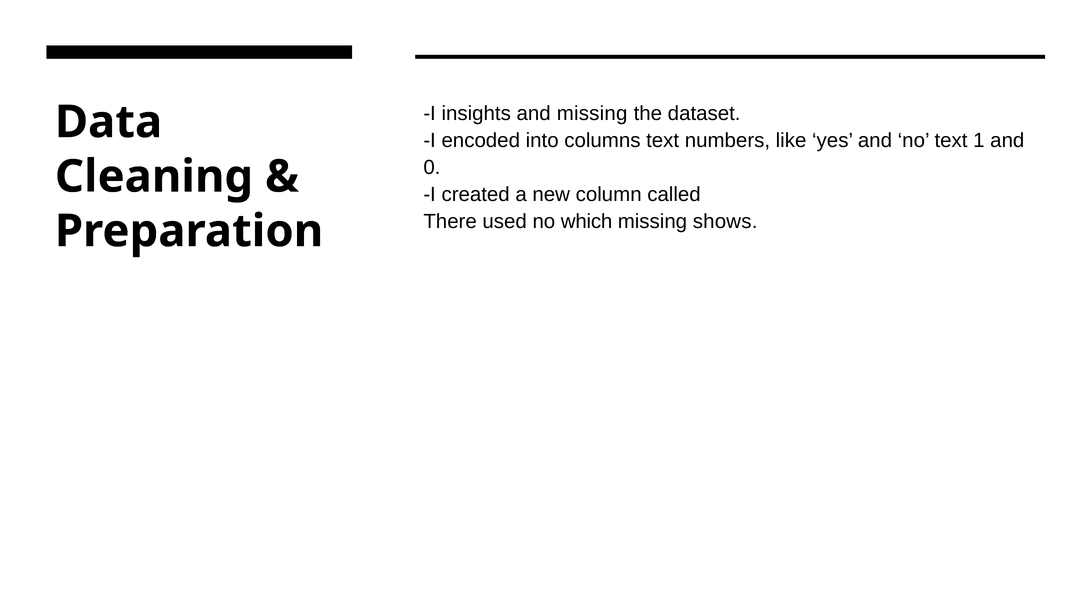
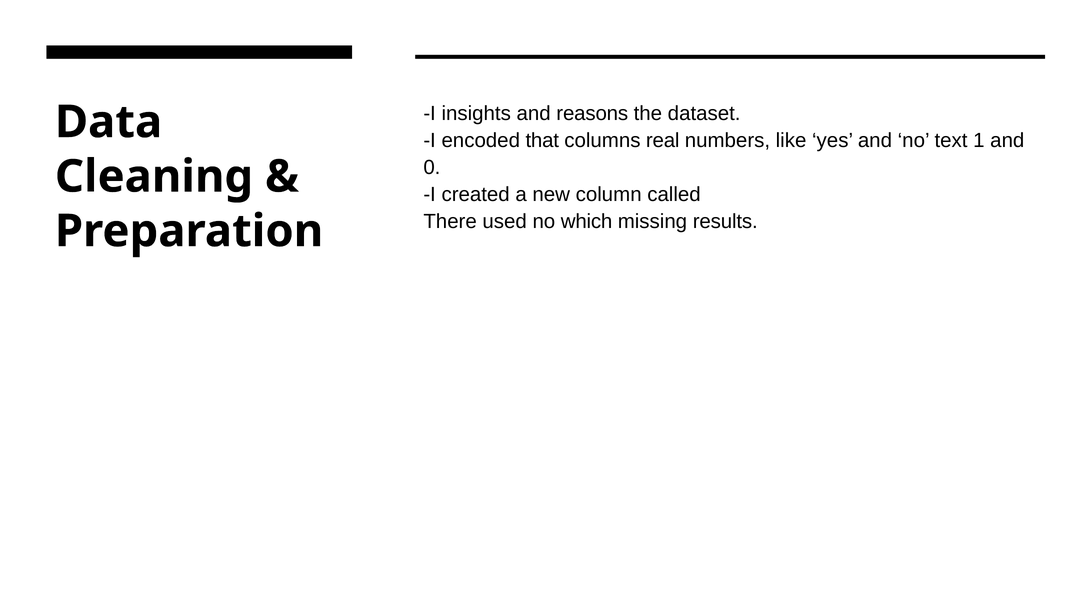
and missing: missing -> reasons
into: into -> that
columns text: text -> real
shows: shows -> results
